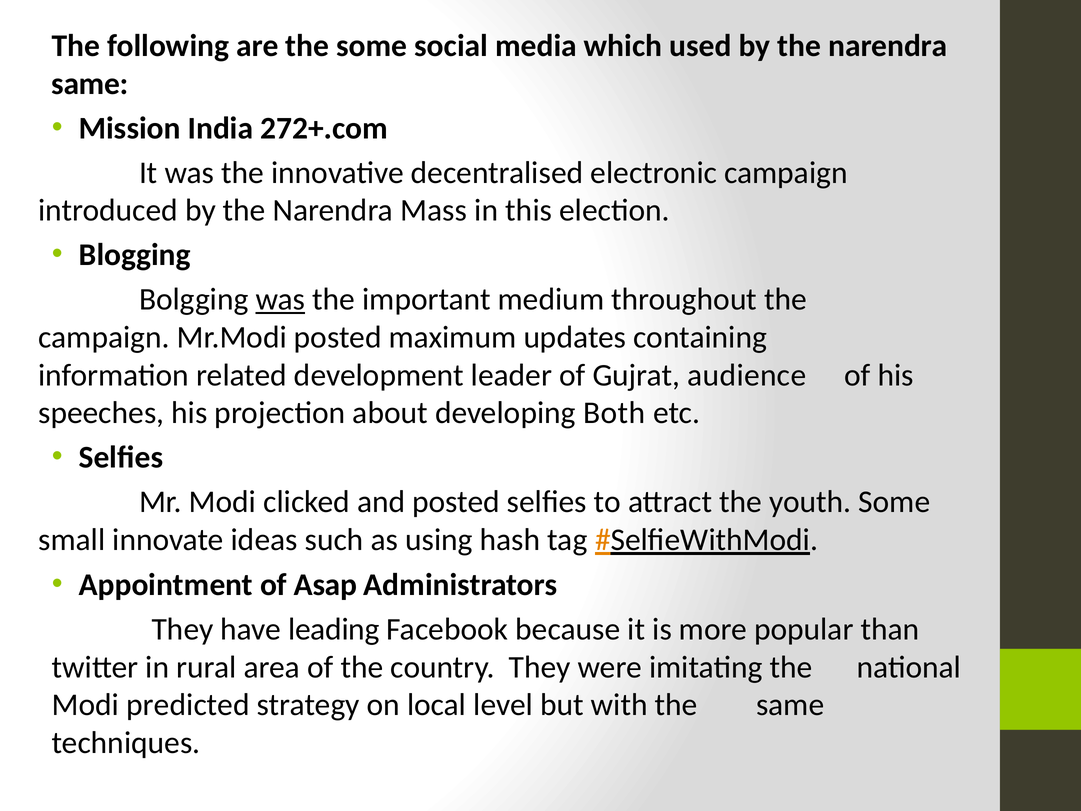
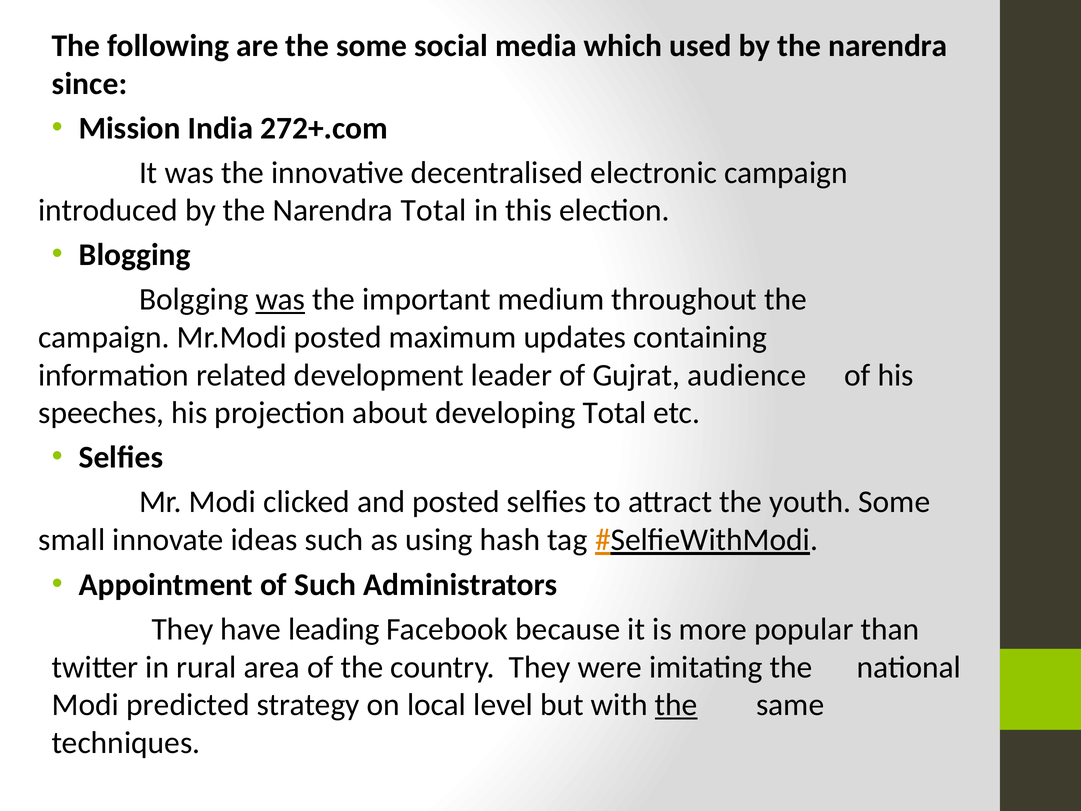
same at (90, 84): same -> since
Narendra Mass: Mass -> Total
developing Both: Both -> Total
of Asap: Asap -> Such
the at (676, 705) underline: none -> present
